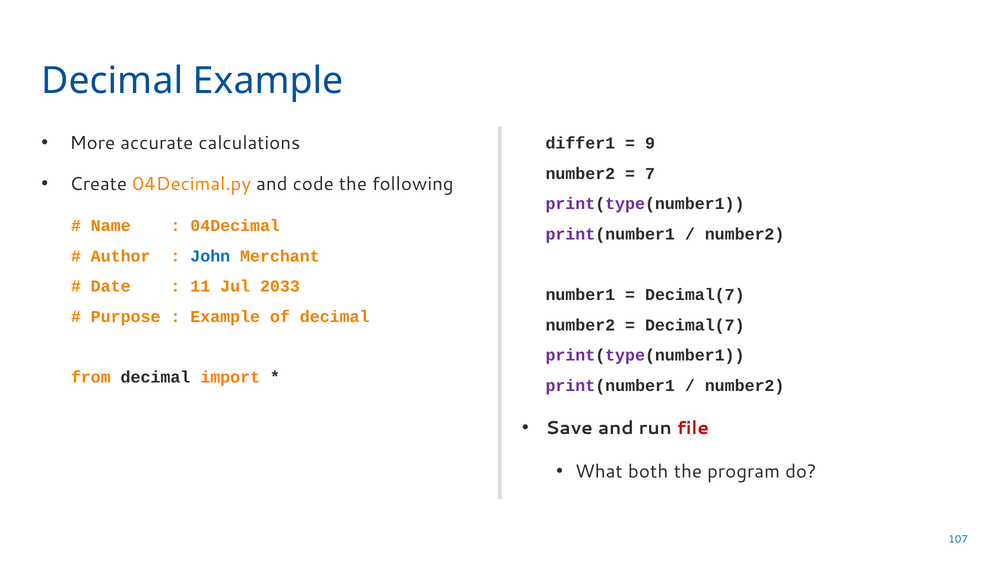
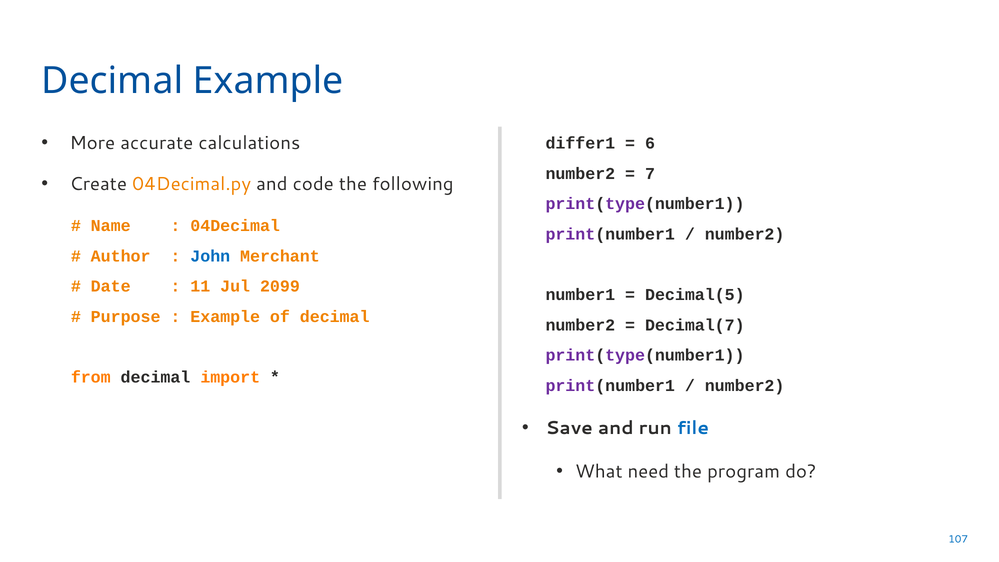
9: 9 -> 6
2033: 2033 -> 2099
Decimal(7 at (695, 295): Decimal(7 -> Decimal(5
file colour: red -> blue
both: both -> need
